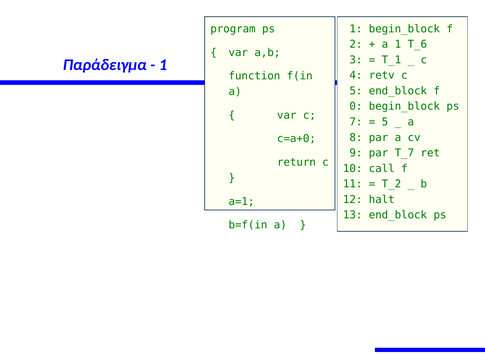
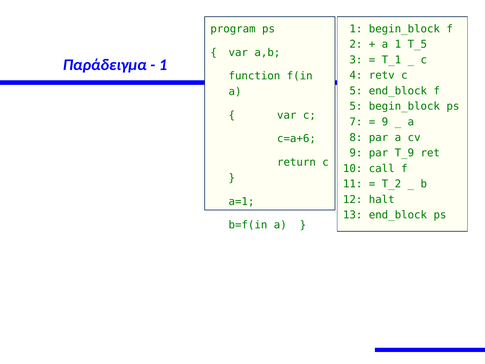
T_6: T_6 -> T_5
0 at (356, 106): 0 -> 5
5 at (385, 122): 5 -> 9
c=a+0: c=a+0 -> c=a+6
T_7: T_7 -> T_9
